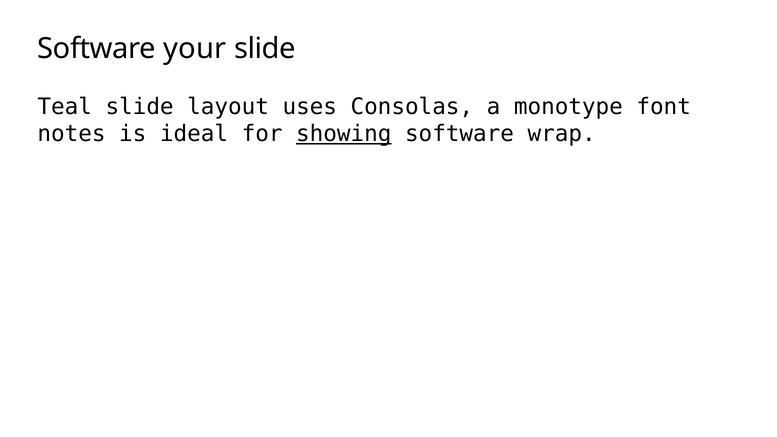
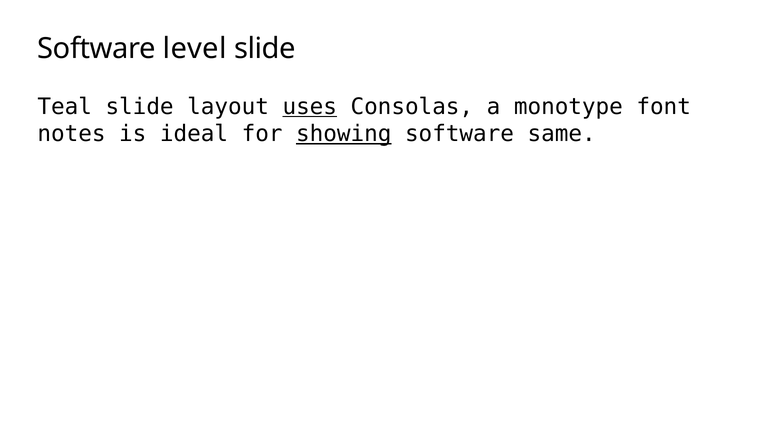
your: your -> level
uses underline: none -> present
wrap: wrap -> same
